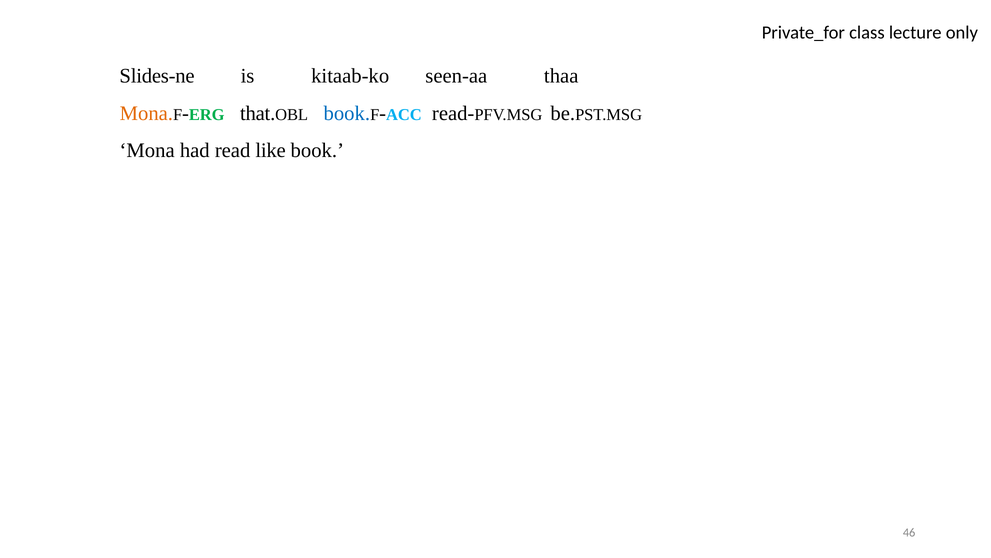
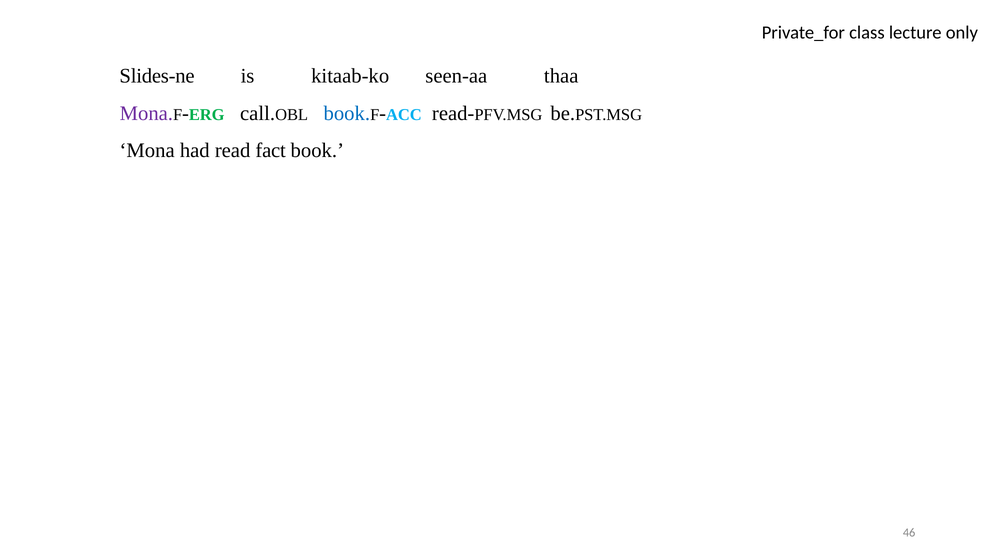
Mona at (146, 113) colour: orange -> purple
that: that -> call
like: like -> fact
